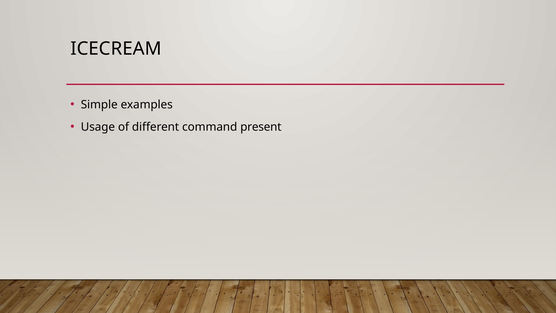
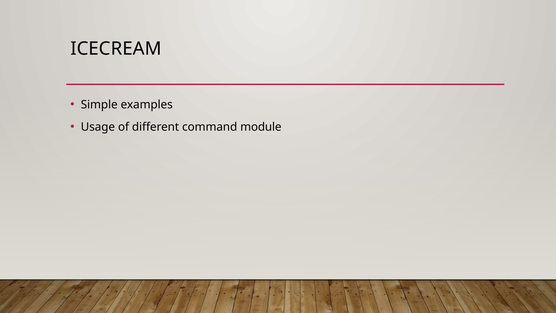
present: present -> module
